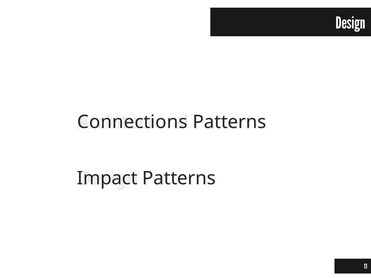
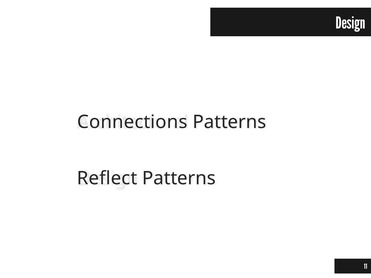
Impact: Impact -> Reflect
